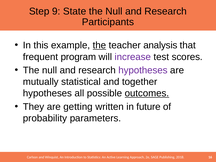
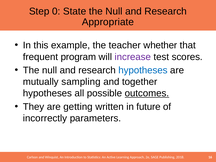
9: 9 -> 0
Participants: Participants -> Appropriate
the at (99, 45) underline: present -> none
analysis: analysis -> whether
hypotheses at (143, 70) colour: purple -> blue
statistical: statistical -> sampling
probability: probability -> incorrectly
